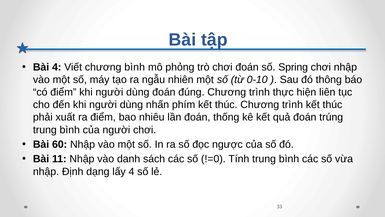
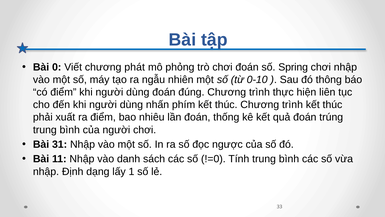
Bài 4: 4 -> 0
chương bình: bình -> phát
60: 60 -> 31
lấy 4: 4 -> 1
